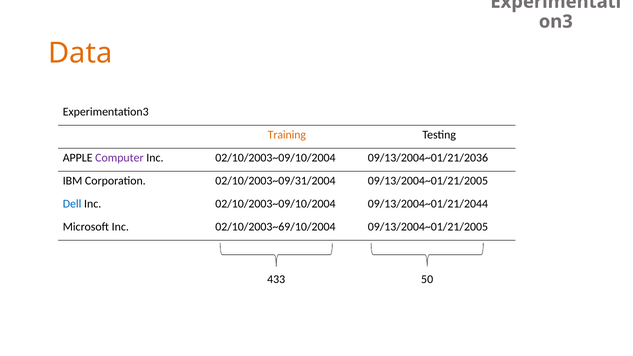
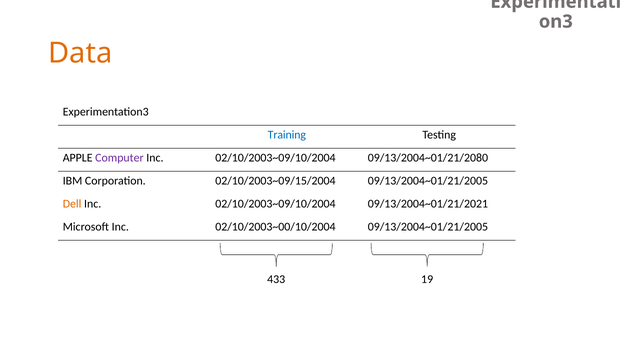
Training colour: orange -> blue
09/13/2004~01/21/2036: 09/13/2004~01/21/2036 -> 09/13/2004~01/21/2080
02/10/2003~09/31/2004: 02/10/2003~09/31/2004 -> 02/10/2003~09/15/2004
Dell colour: blue -> orange
09/13/2004~01/21/2044: 09/13/2004~01/21/2044 -> 09/13/2004~01/21/2021
02/10/2003~69/10/2004: 02/10/2003~69/10/2004 -> 02/10/2003~00/10/2004
50: 50 -> 19
